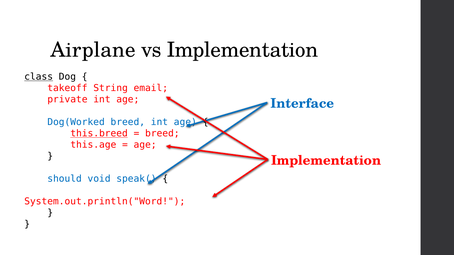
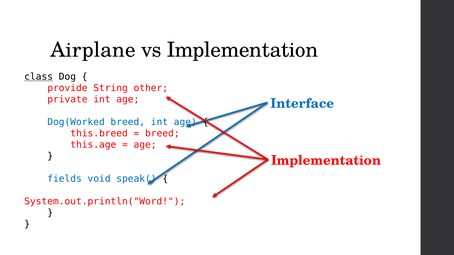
takeoff: takeoff -> provide
email: email -> other
this.breed underline: present -> none
should: should -> fields
